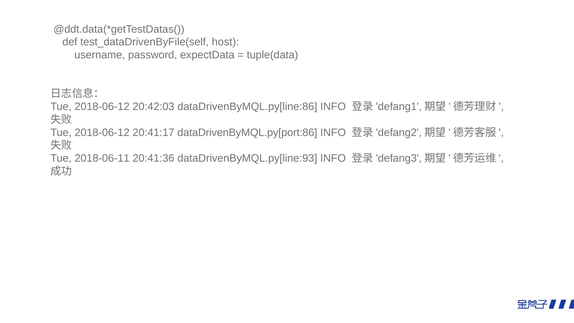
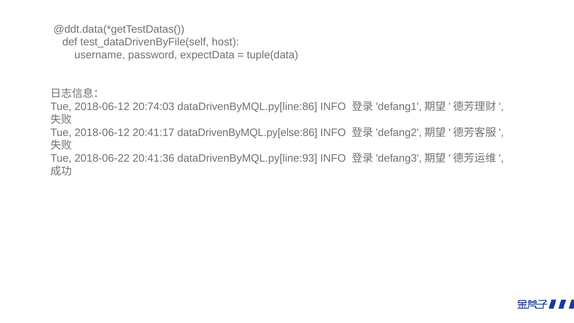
20:42:03: 20:42:03 -> 20:74:03
dataDrivenByMQL.py[port:86: dataDrivenByMQL.py[port:86 -> dataDrivenByMQL.py[else:86
2018-06-11: 2018-06-11 -> 2018-06-22
